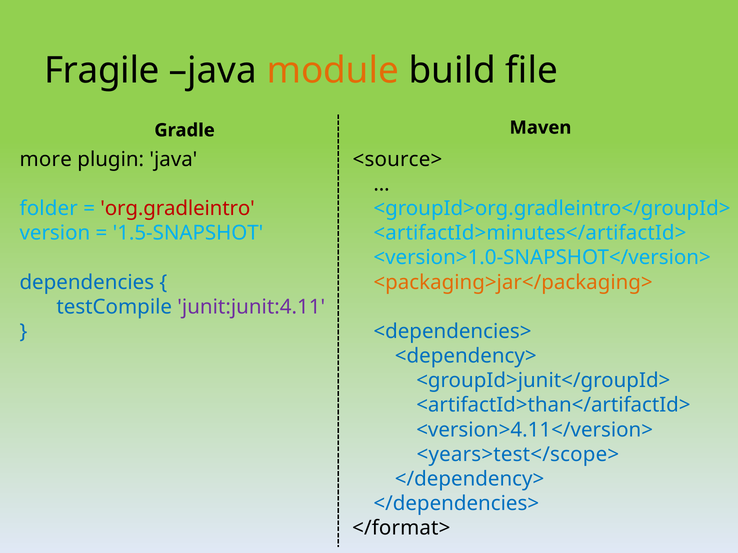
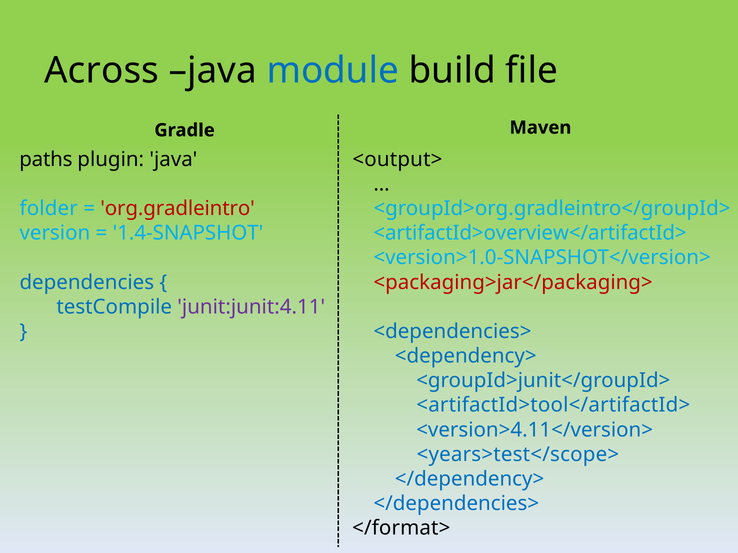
Fragile: Fragile -> Across
module colour: orange -> blue
more: more -> paths
<source>: <source> -> <output>
1.5-SNAPSHOT: 1.5-SNAPSHOT -> 1.4-SNAPSHOT
<artifactId>minutes</artifactId>: <artifactId>minutes</artifactId> -> <artifactId>overview</artifactId>
<packaging>jar</packaging> colour: orange -> red
<artifactId>than</artifactId>: <artifactId>than</artifactId> -> <artifactId>tool</artifactId>
